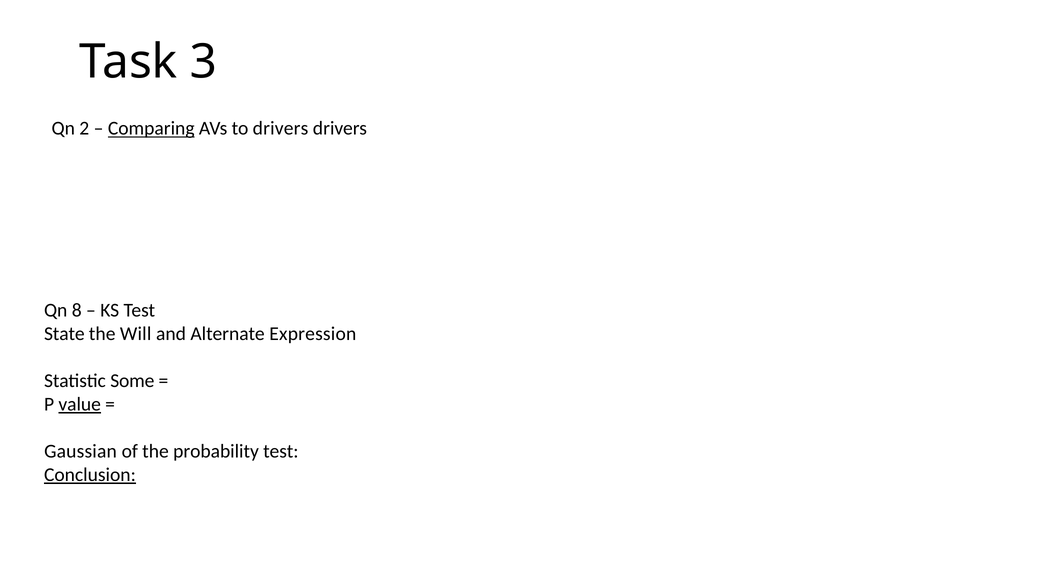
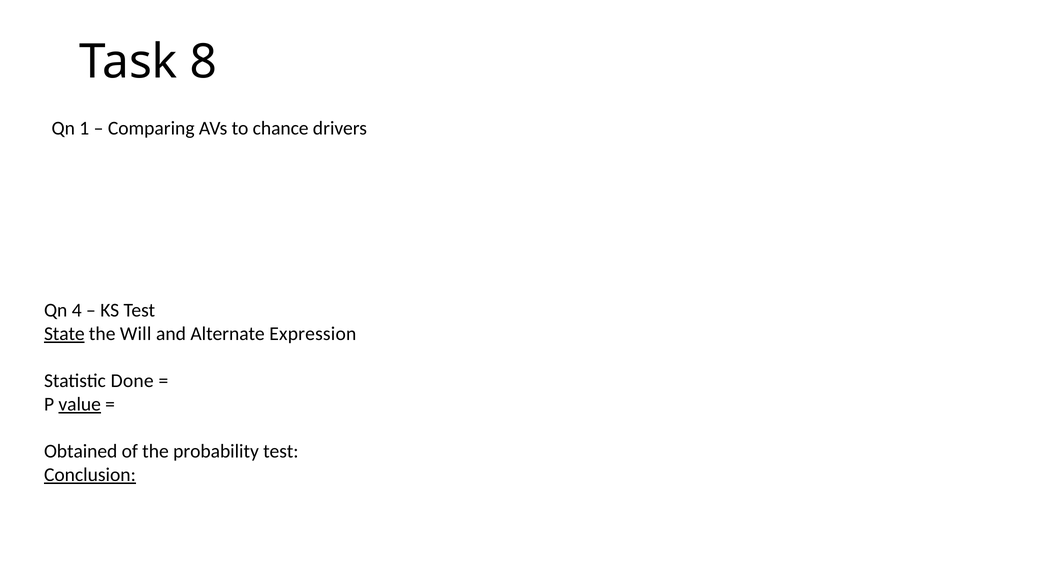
3: 3 -> 8
2: 2 -> 1
Comparing underline: present -> none
to drivers: drivers -> chance
8: 8 -> 4
State underline: none -> present
Some: Some -> Done
Gaussian: Gaussian -> Obtained
